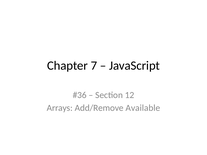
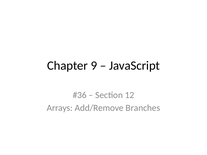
7: 7 -> 9
Available: Available -> Branches
